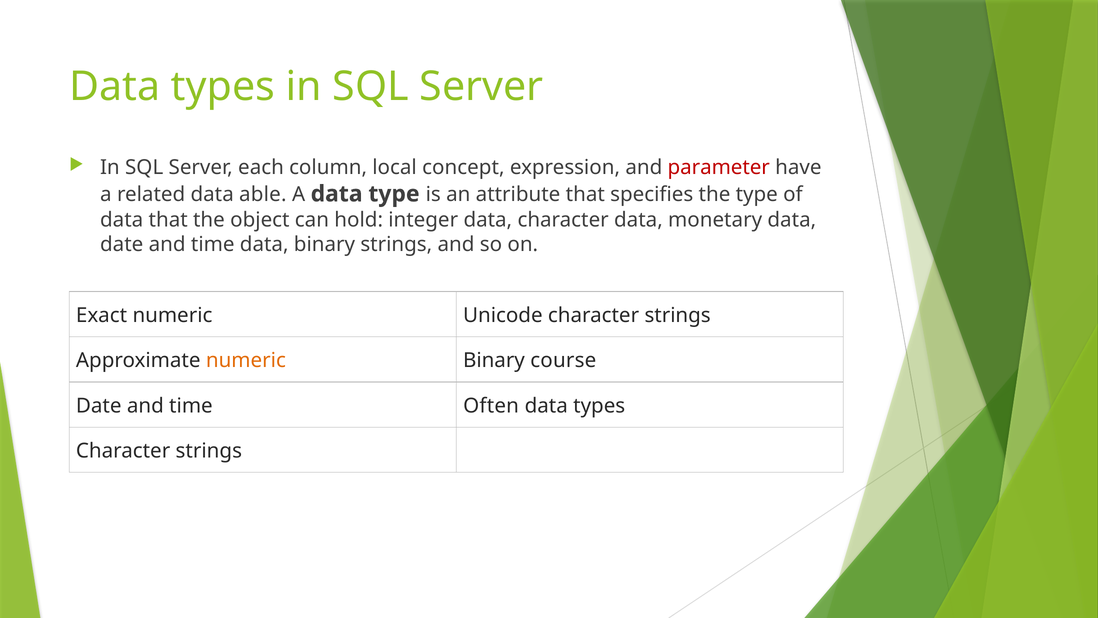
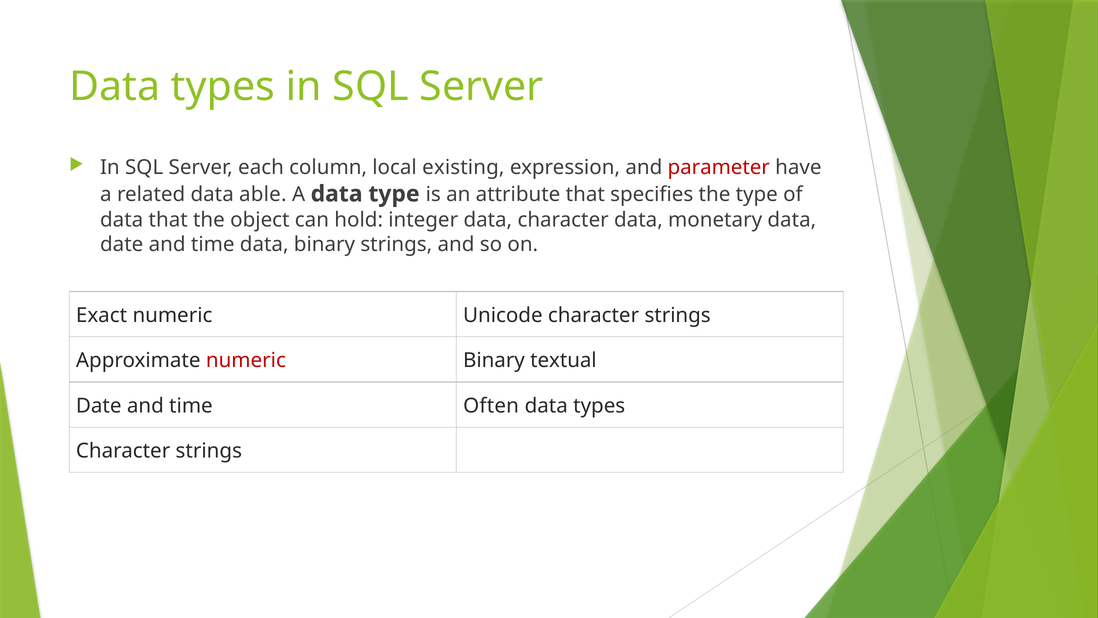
concept: concept -> existing
numeric at (246, 360) colour: orange -> red
course: course -> textual
